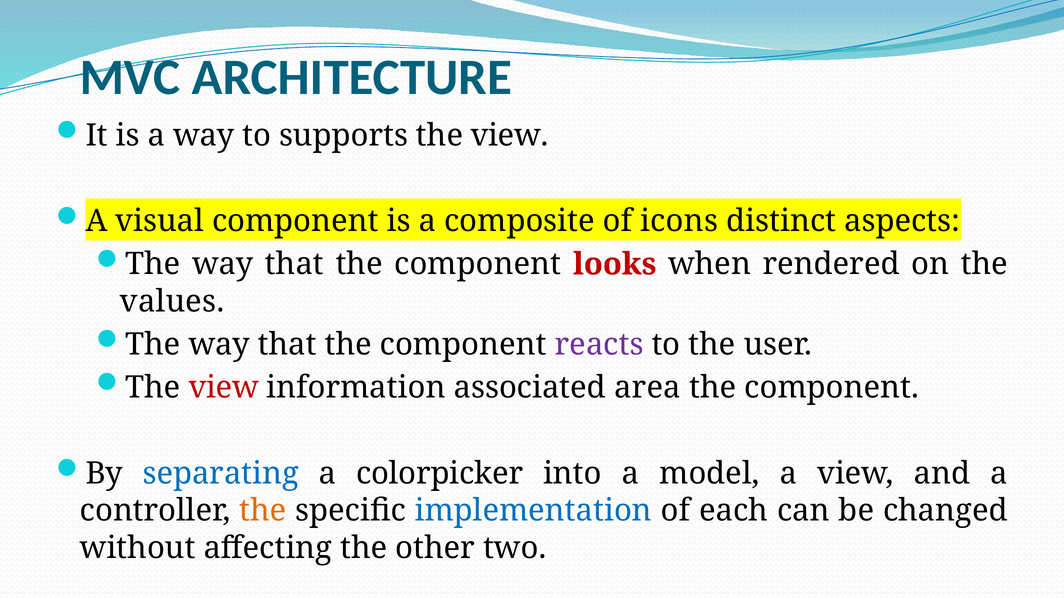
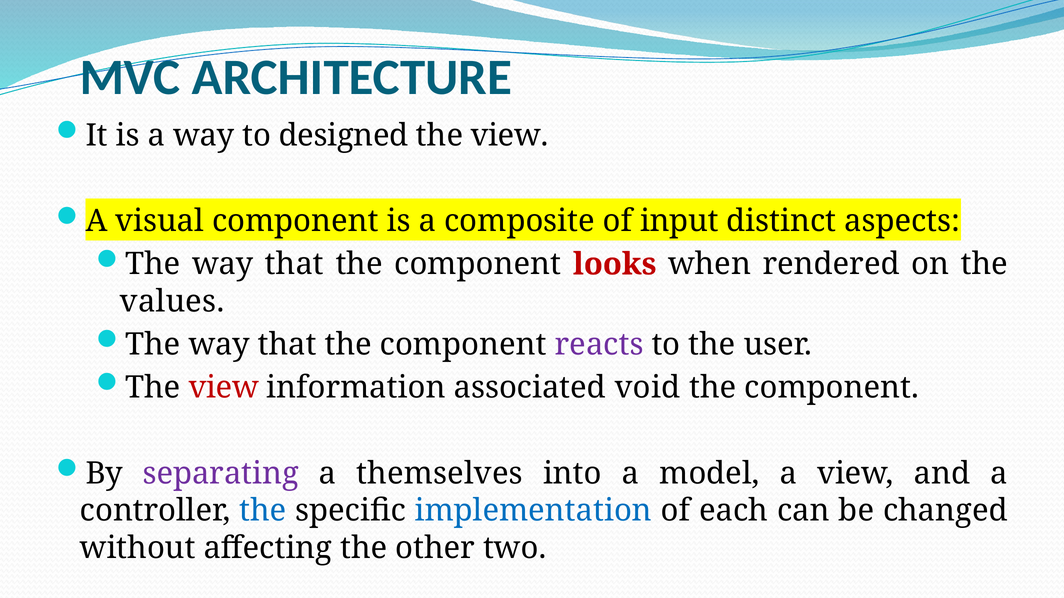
supports: supports -> designed
icons: icons -> input
area: area -> void
separating colour: blue -> purple
colorpicker: colorpicker -> themselves
the at (263, 511) colour: orange -> blue
